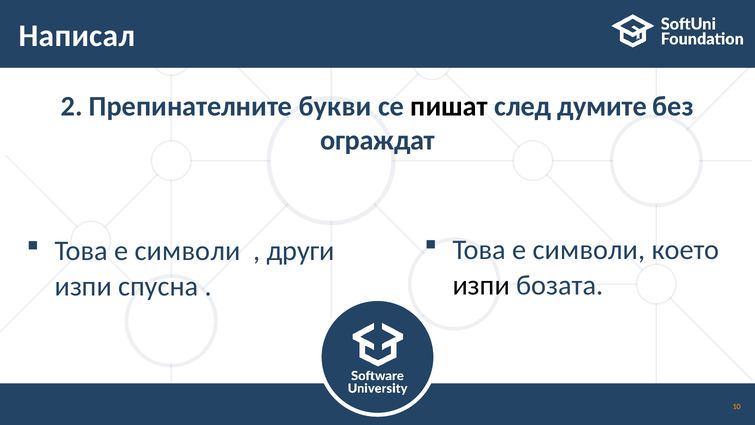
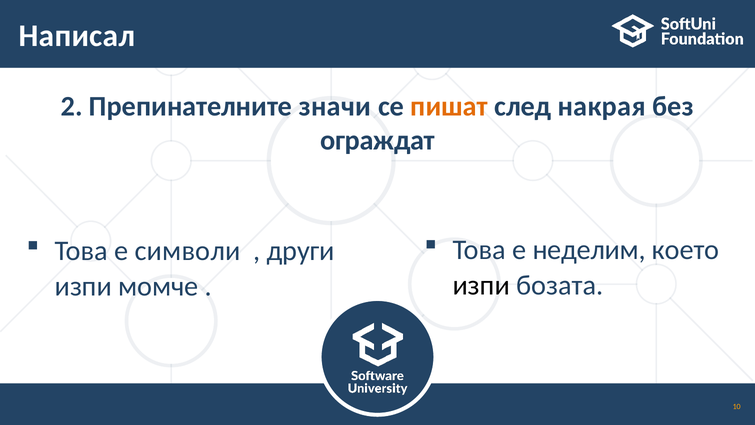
букви: букви -> значи
пишат colour: black -> orange
думите: думите -> накрая
символи at (589, 250): символи -> неделим
спусна: спусна -> момче
